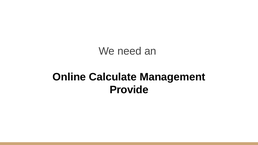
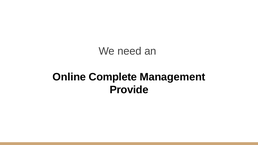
Calculate: Calculate -> Complete
